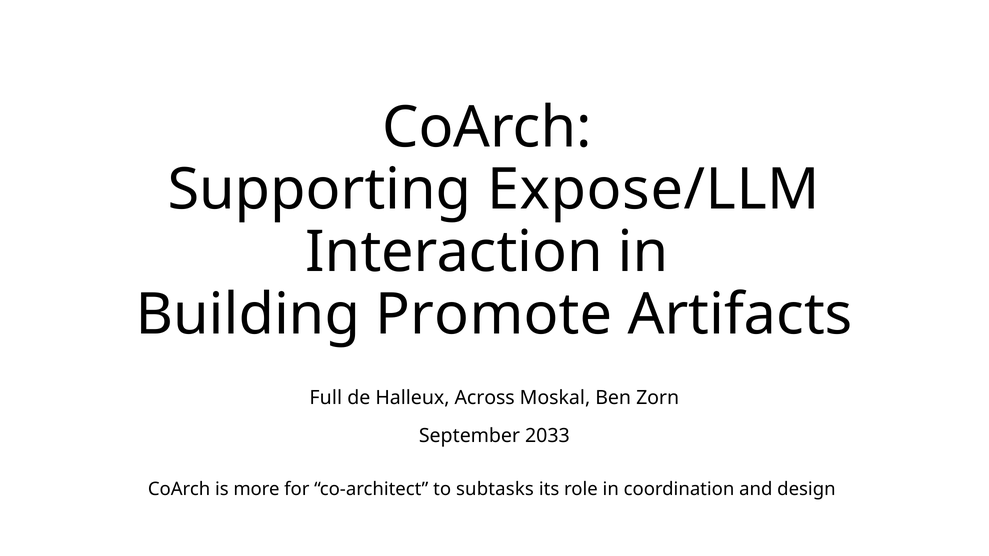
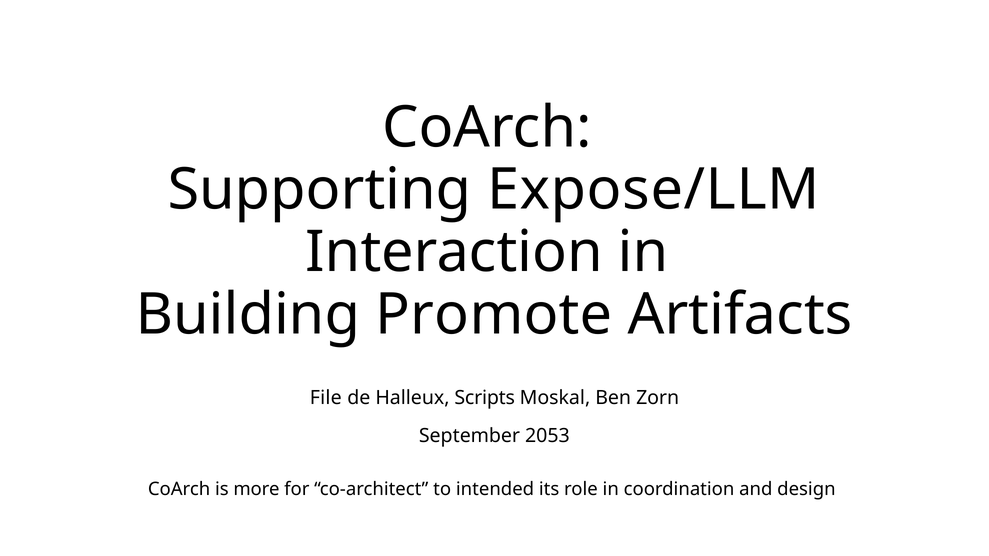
Full: Full -> File
Across: Across -> Scripts
2033: 2033 -> 2053
subtasks: subtasks -> intended
